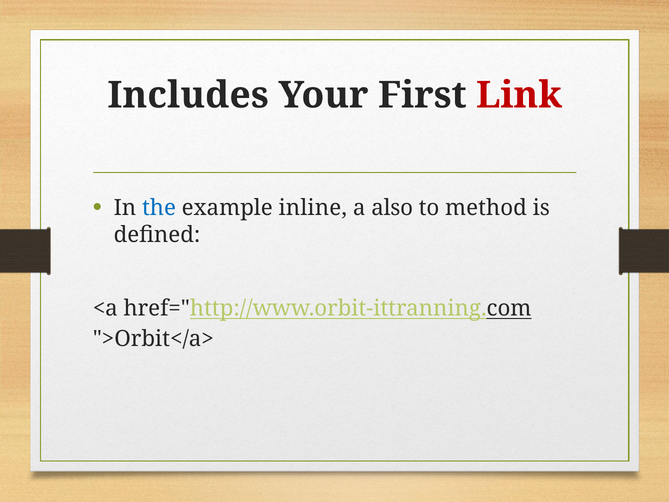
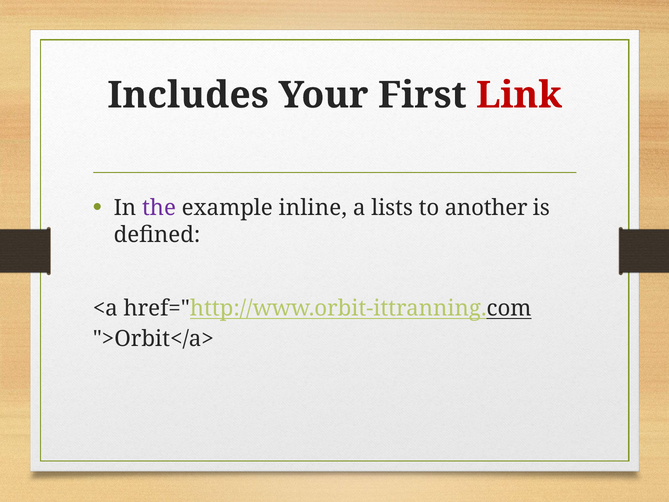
the colour: blue -> purple
also: also -> lists
method: method -> another
